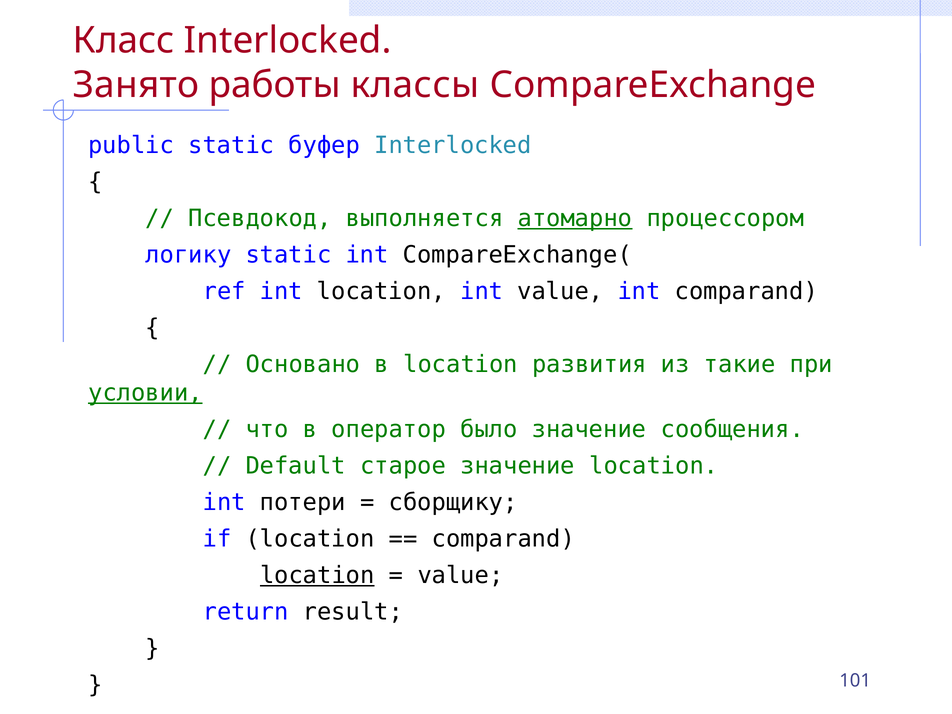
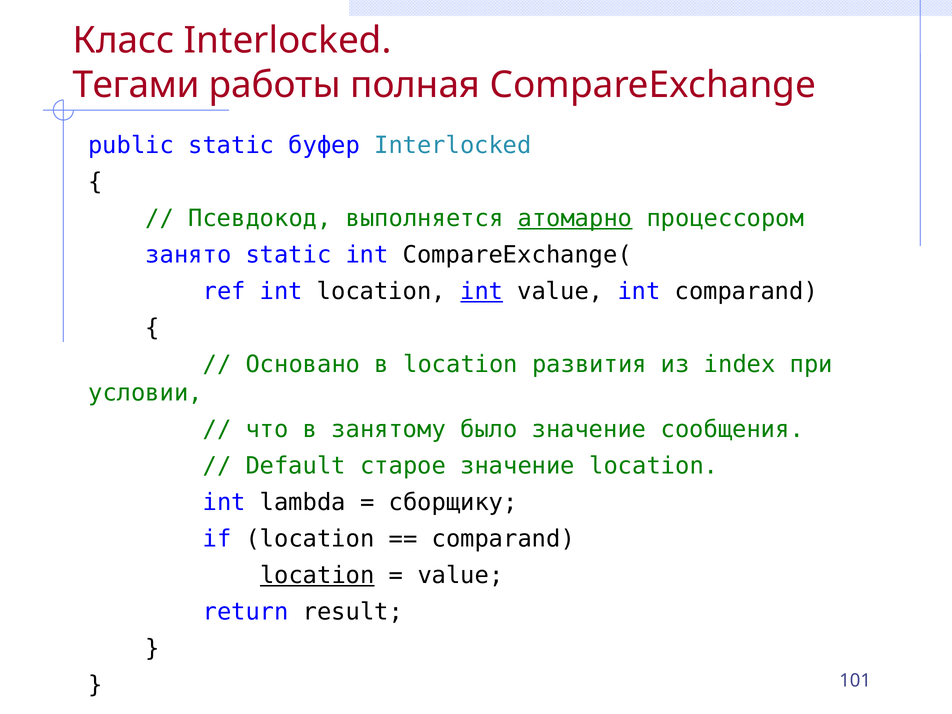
Занято: Занято -> Тегами
классы: классы -> полная
логику: логику -> занято
int at (482, 291) underline: none -> present
такие: такие -> index
условии underline: present -> none
оператор: оператор -> занятому
потери: потери -> lambda
